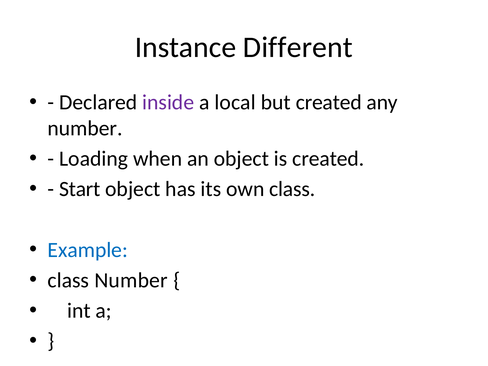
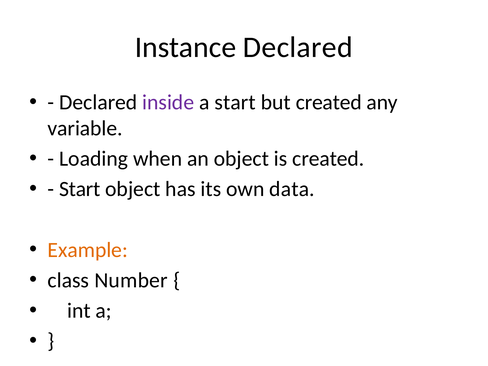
Instance Different: Different -> Declared
a local: local -> start
number at (85, 128): number -> variable
own class: class -> data
Example colour: blue -> orange
